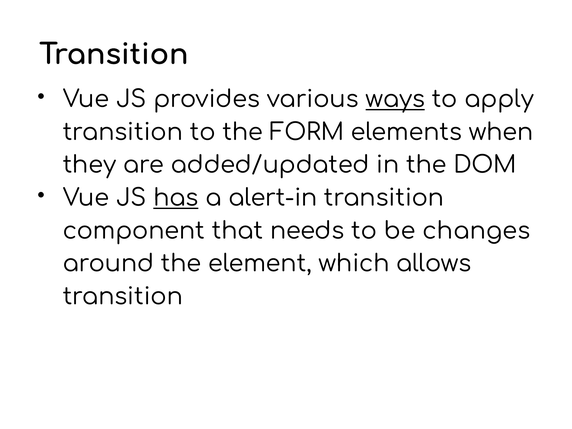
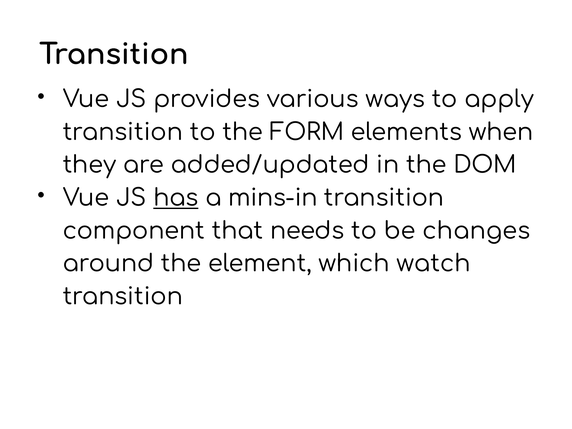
ways underline: present -> none
alert-in: alert-in -> mins-in
allows: allows -> watch
